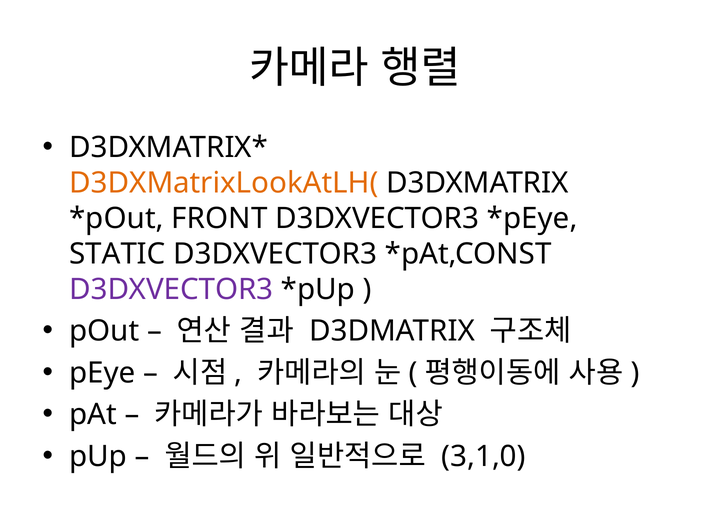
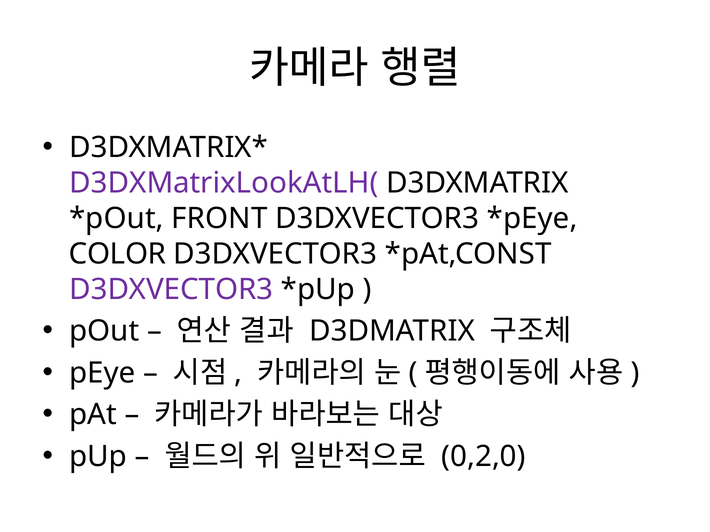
D3DXMatrixLookAtLH( colour: orange -> purple
STATIC: STATIC -> COLOR
3,1,0: 3,1,0 -> 0,2,0
